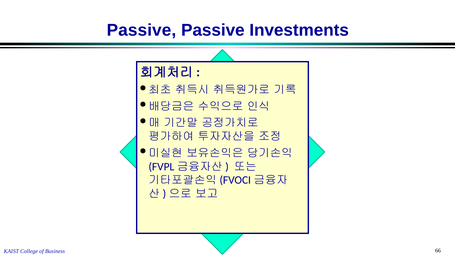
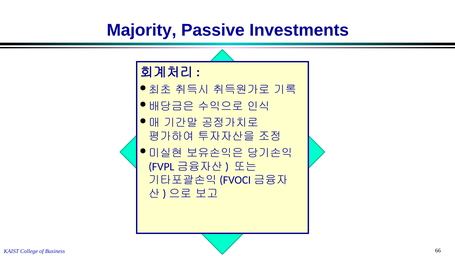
Passive at (141, 30): Passive -> Majority
